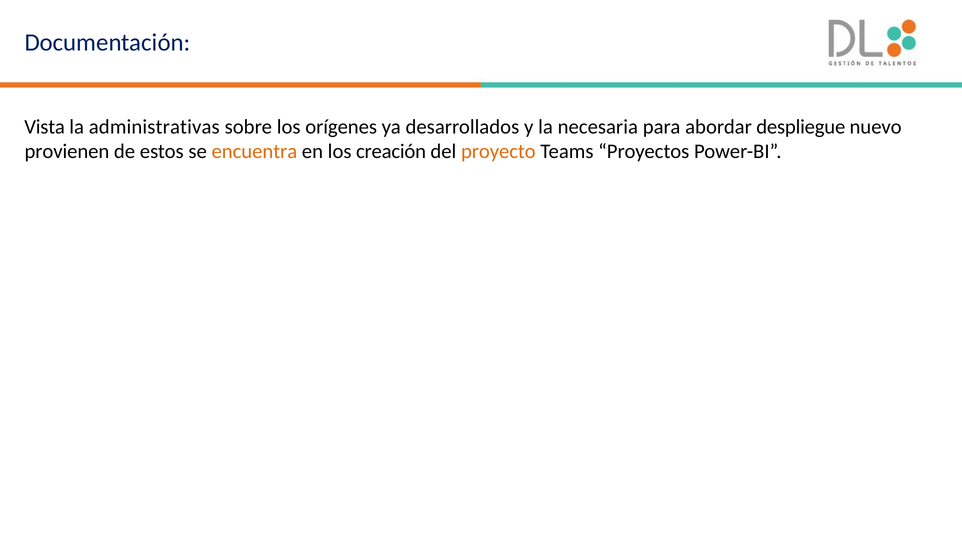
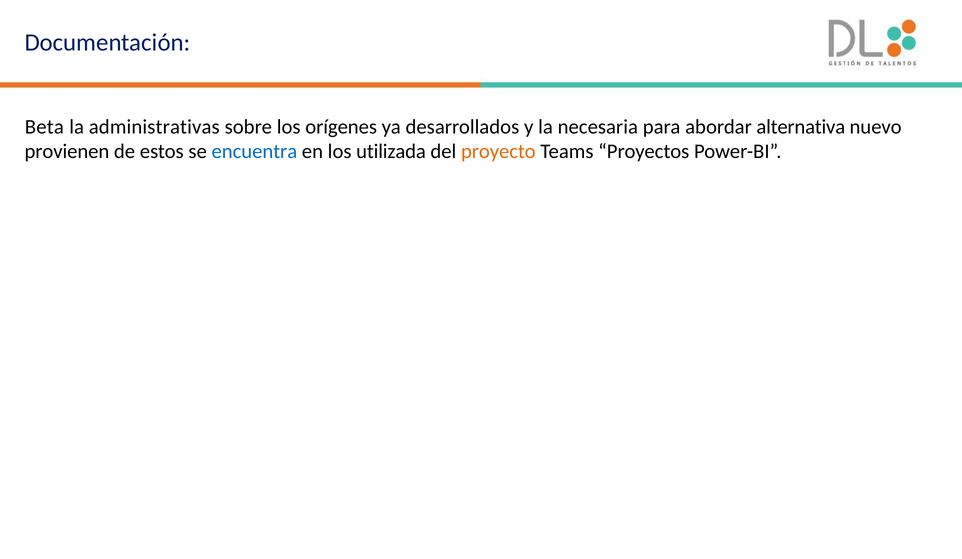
Vista: Vista -> Beta
despliegue: despliegue -> alternativa
encuentra colour: orange -> blue
creación: creación -> utilizada
